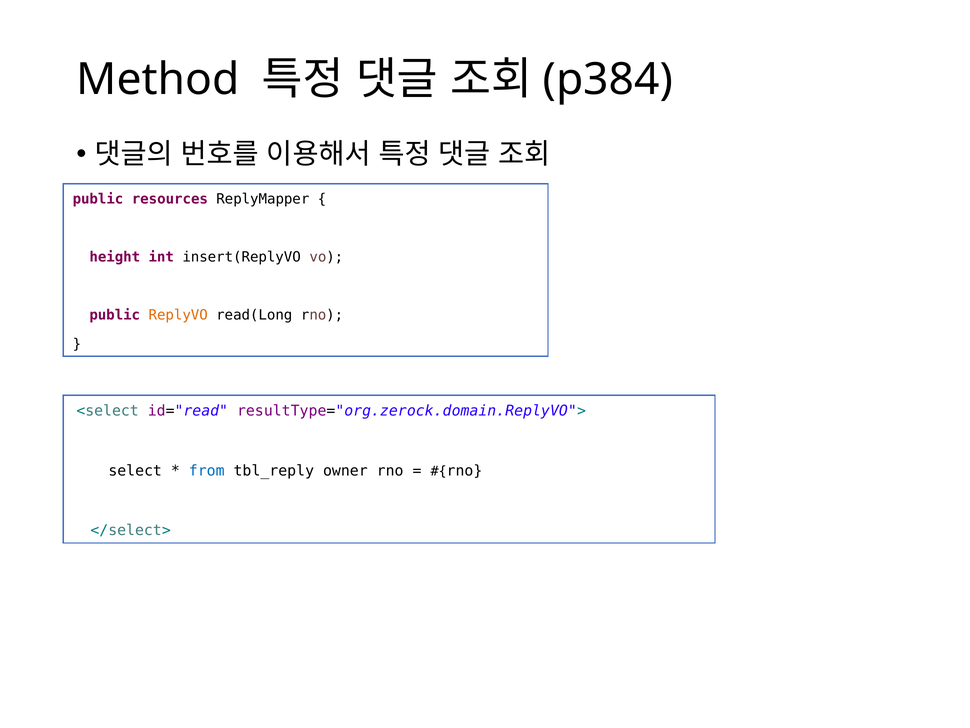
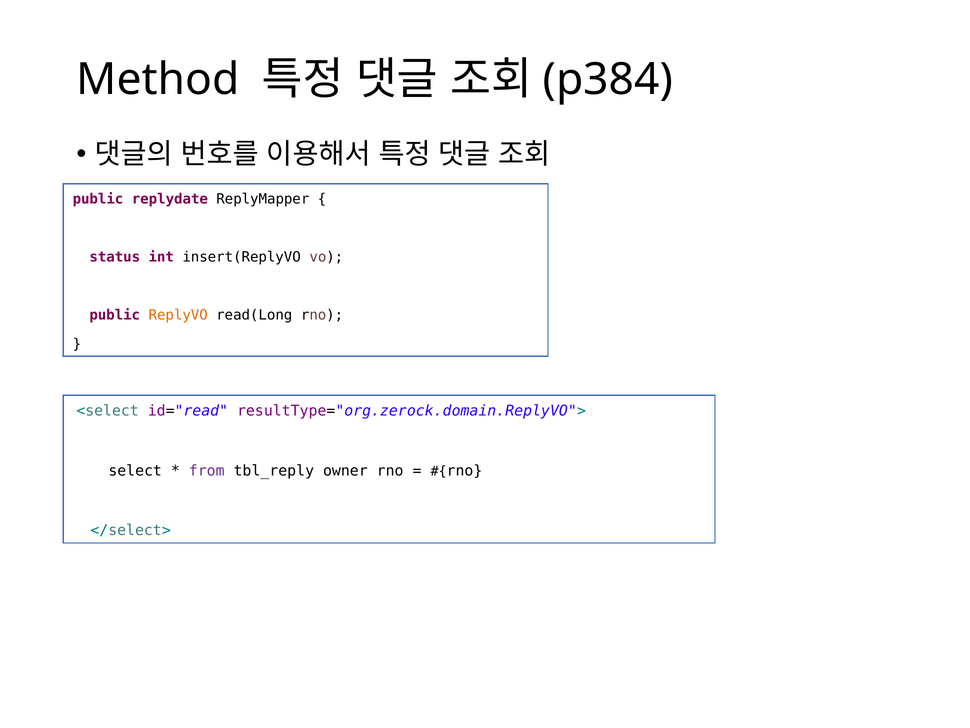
resources: resources -> replydate
height: height -> status
from colour: blue -> purple
